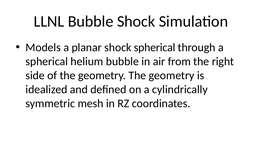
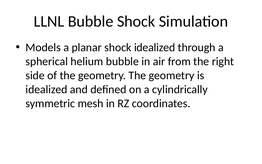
shock spherical: spherical -> idealized
